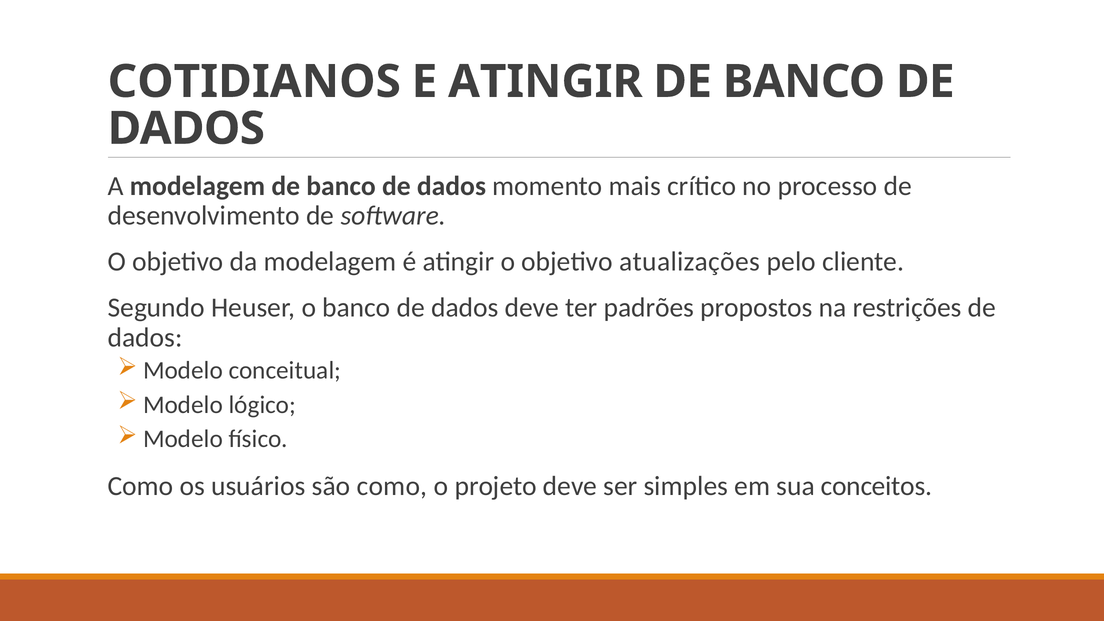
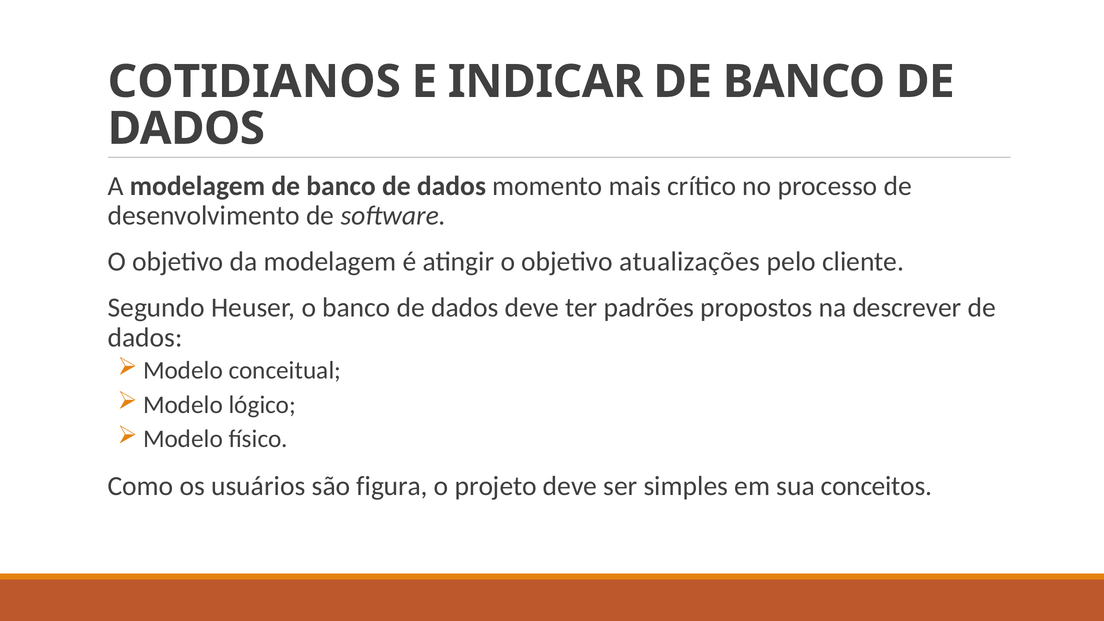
E ATINGIR: ATINGIR -> INDICAR
restrições: restrições -> descrever
são como: como -> figura
